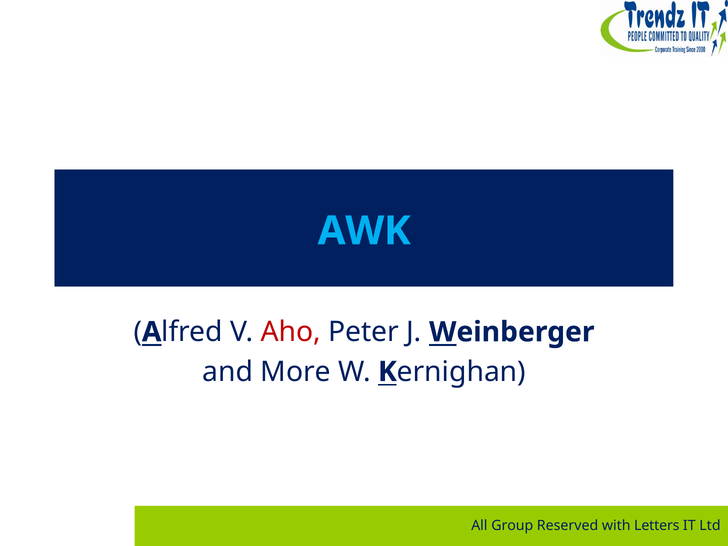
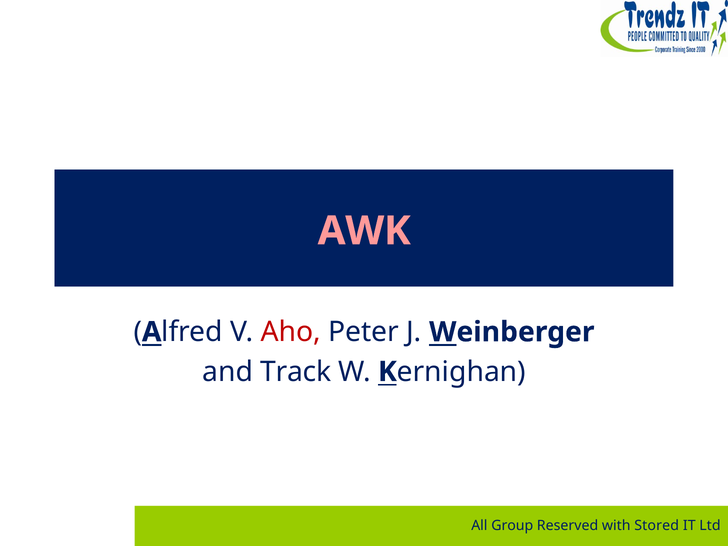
AWK colour: light blue -> pink
More: More -> Track
Letters: Letters -> Stored
